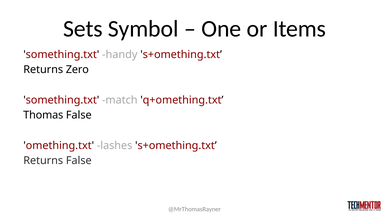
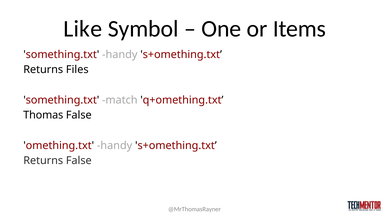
Sets: Sets -> Like
Zero: Zero -> Files
omething.txt lashes: lashes -> handy
